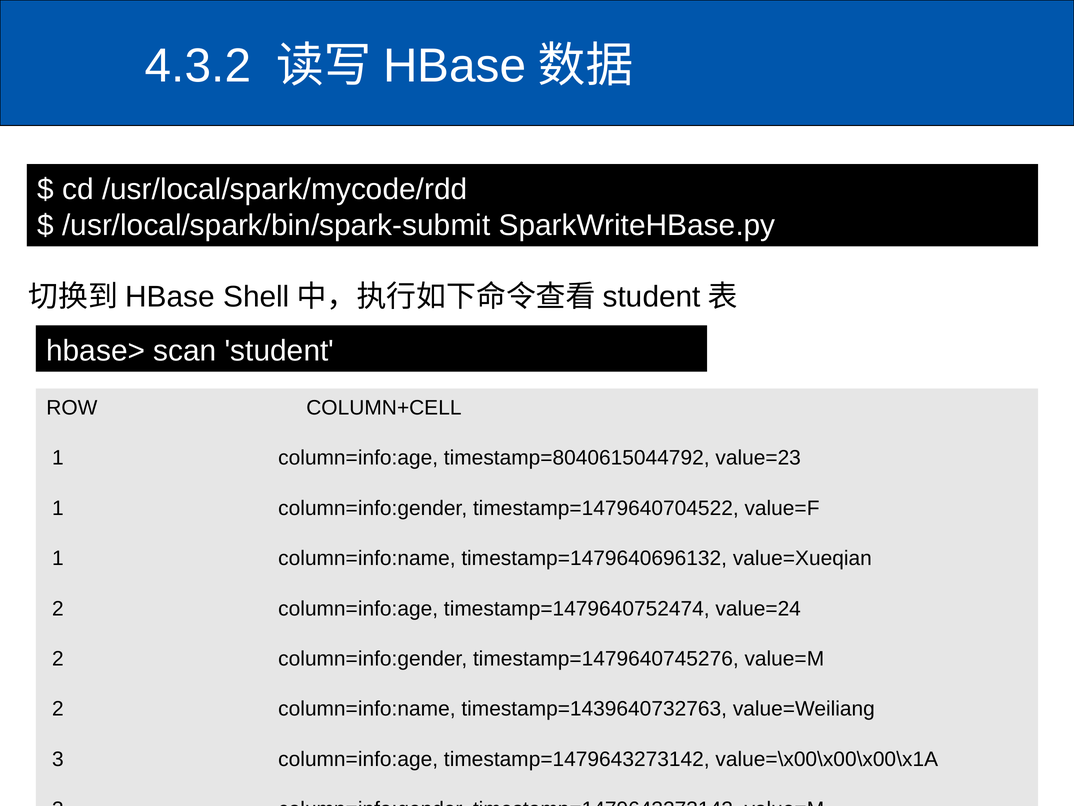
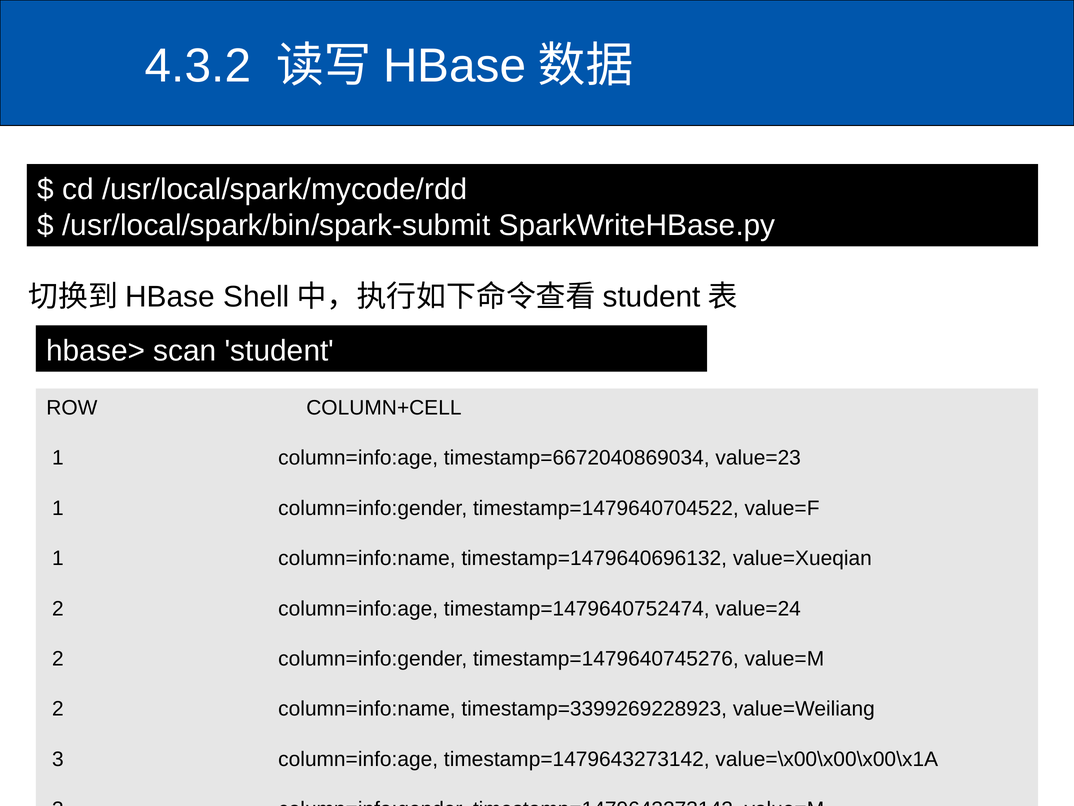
timestamp=8040615044792: timestamp=8040615044792 -> timestamp=6672040869034
timestamp=1439640732763: timestamp=1439640732763 -> timestamp=3399269228923
